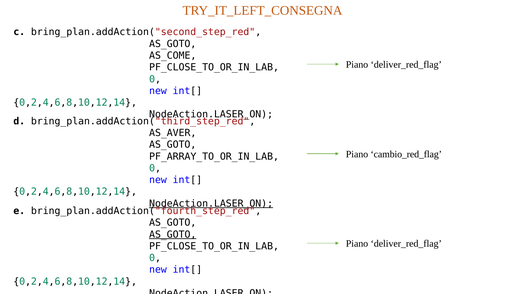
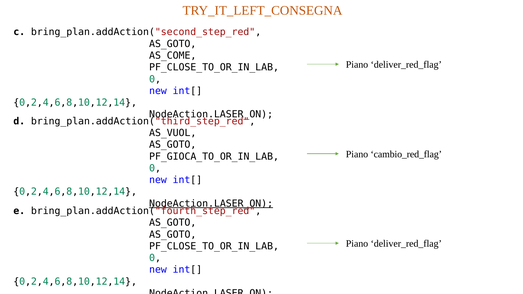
AS_AVER: AS_AVER -> AS_VUOL
PF_ARRAY_TO_OR_IN_LAB: PF_ARRAY_TO_OR_IN_LAB -> PF_GIOCA_TO_OR_IN_LAB
AS_GOTO at (173, 235) underline: present -> none
